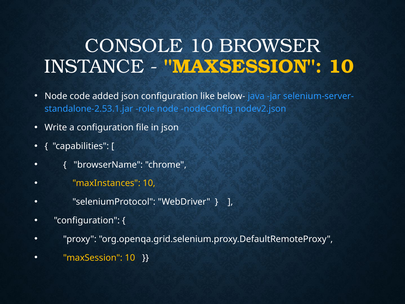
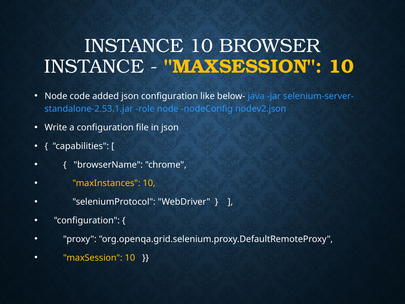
CONSOLE at (134, 46): CONSOLE -> INSTANCE
